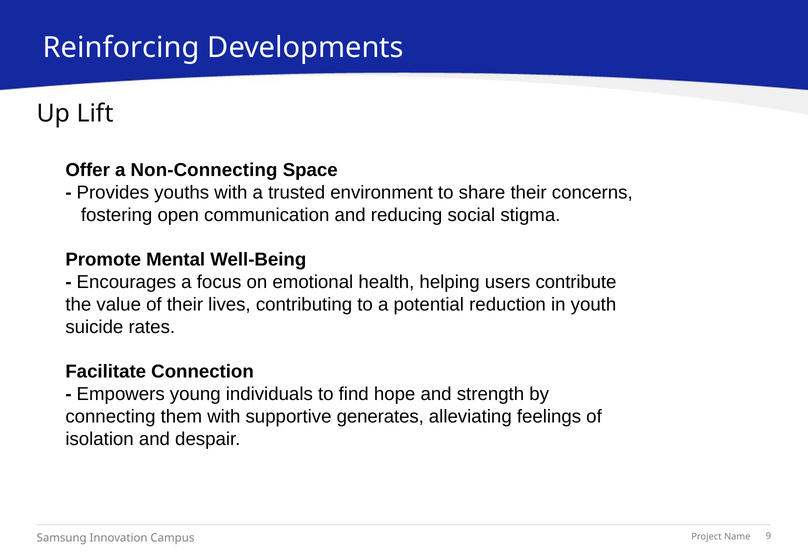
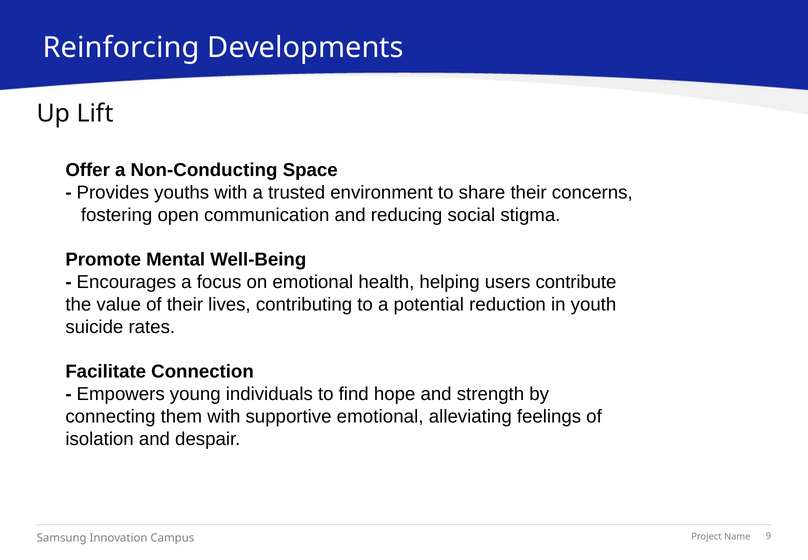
Non-Connecting: Non-Connecting -> Non-Conducting
supportive generates: generates -> emotional
